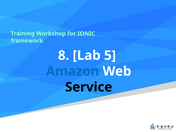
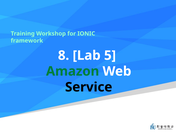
Amazon colour: blue -> green
